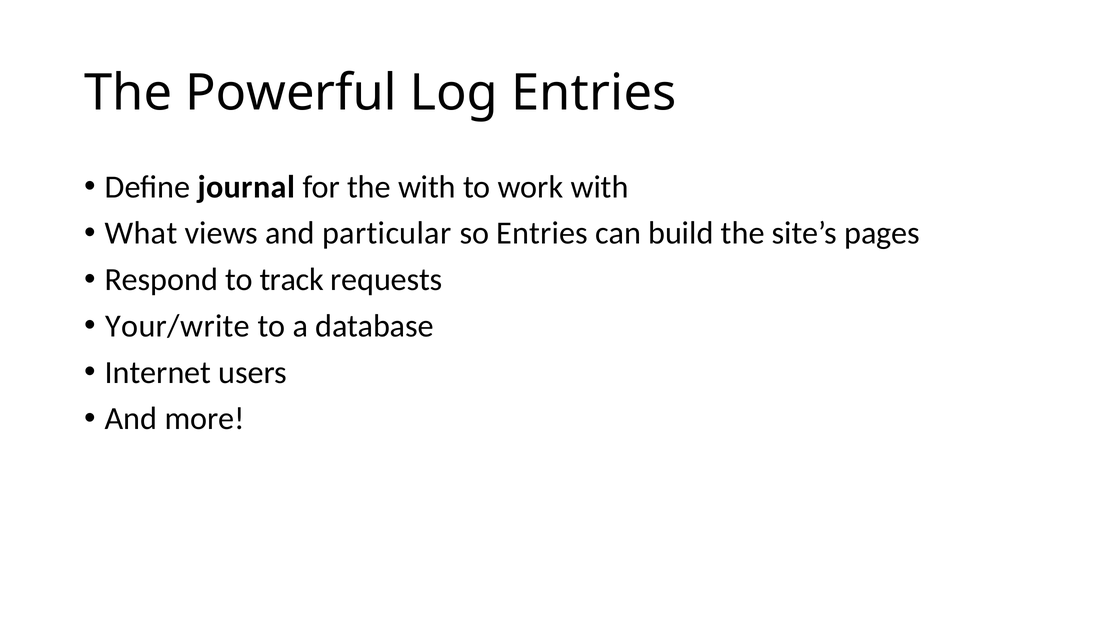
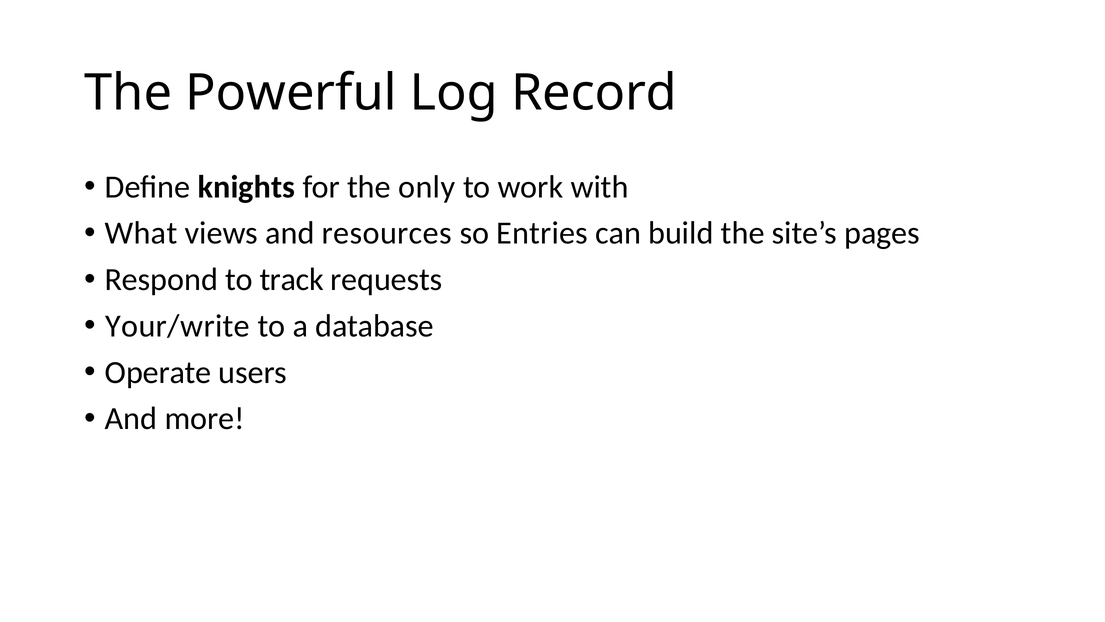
Log Entries: Entries -> Record
journal: journal -> knights
the with: with -> only
particular: particular -> resources
Internet: Internet -> Operate
